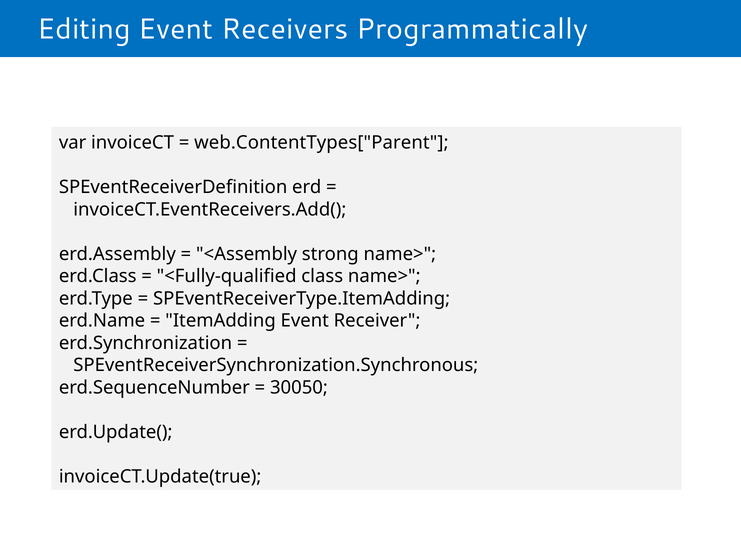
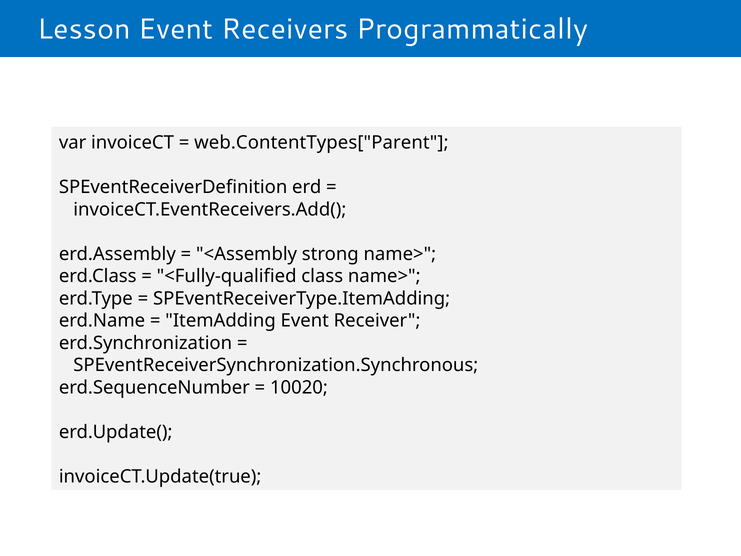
Editing: Editing -> Lesson
30050: 30050 -> 10020
